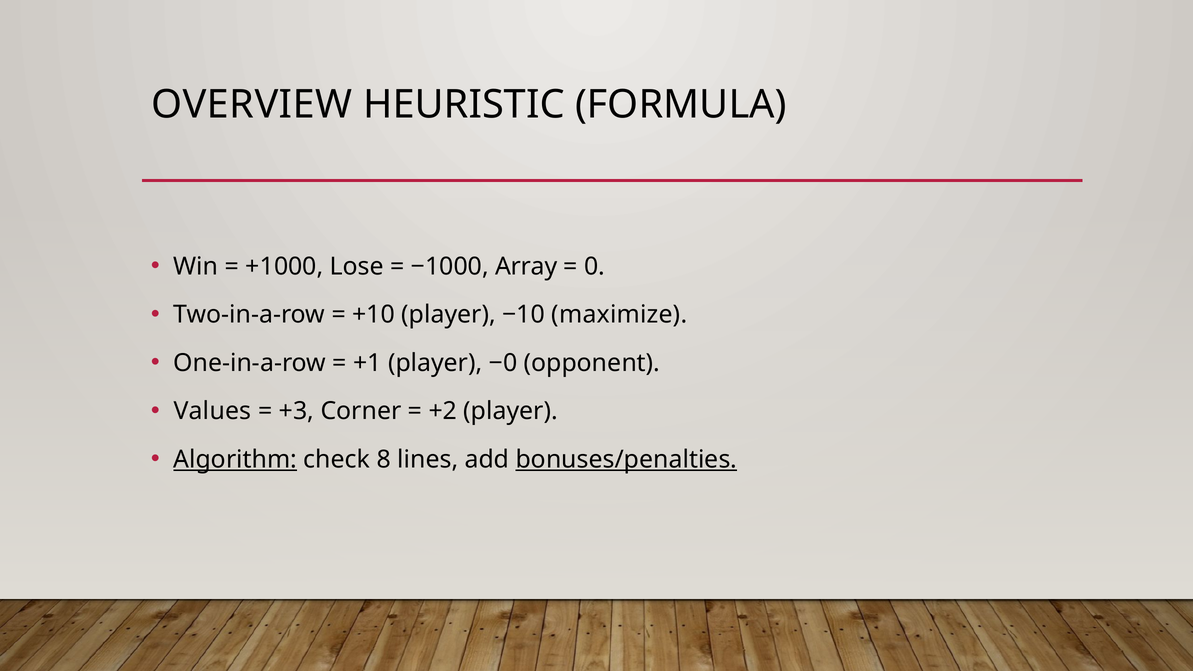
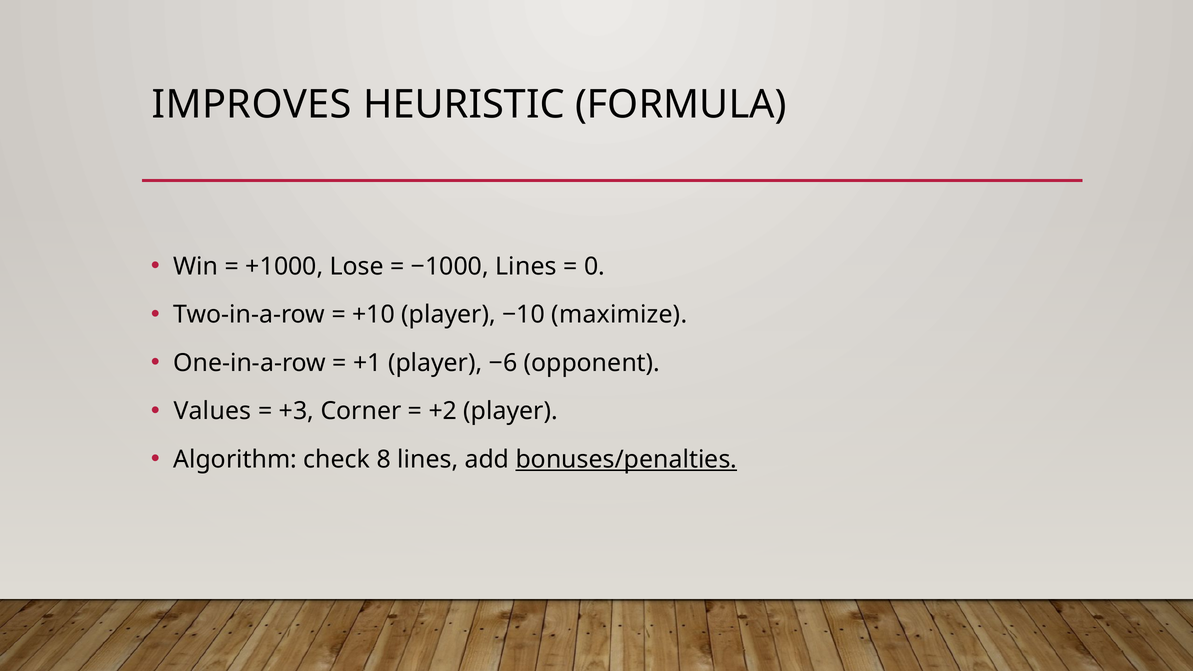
OVERVIEW: OVERVIEW -> IMPROVES
−1000 Array: Array -> Lines
−0: −0 -> −6
Algorithm underline: present -> none
